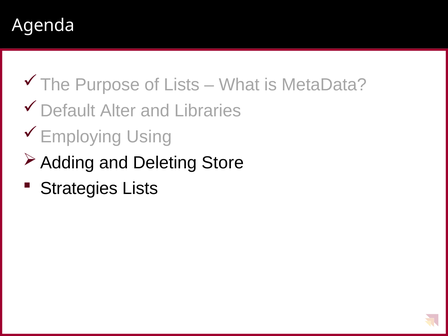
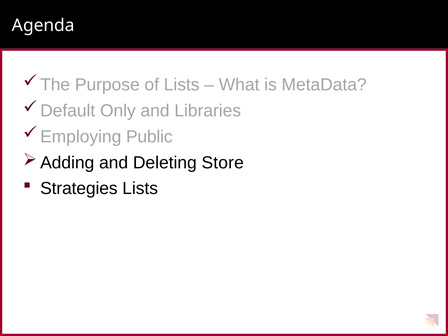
Alter: Alter -> Only
Using: Using -> Public
